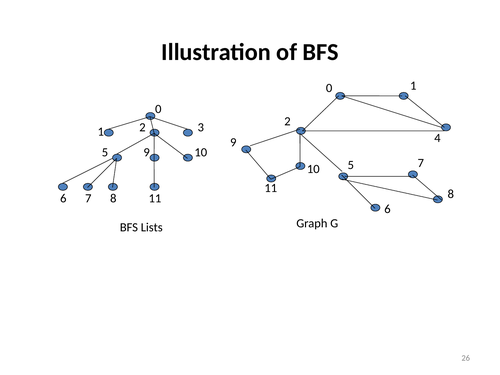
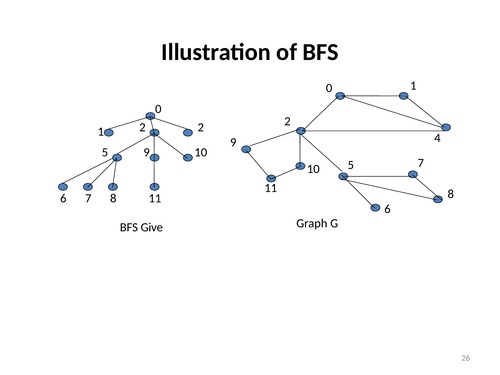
3 at (201, 127): 3 -> 2
Lists: Lists -> Give
